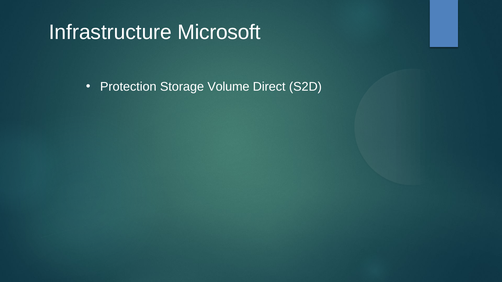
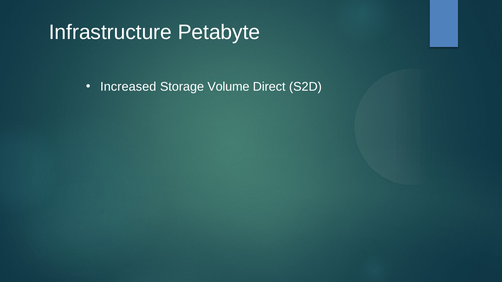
Microsoft: Microsoft -> Petabyte
Protection: Protection -> Increased
